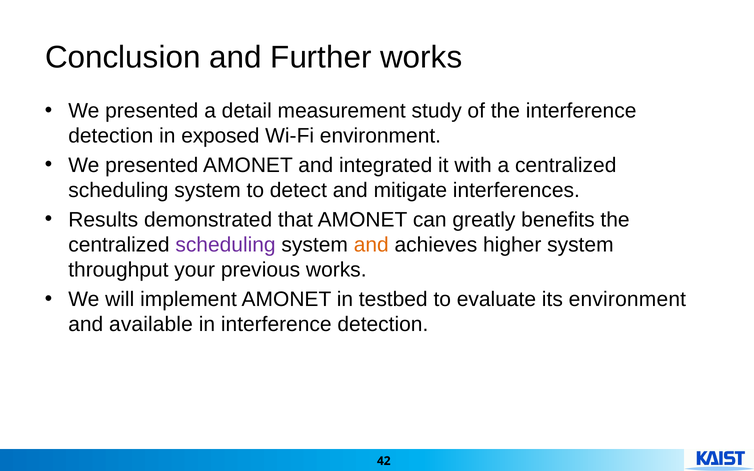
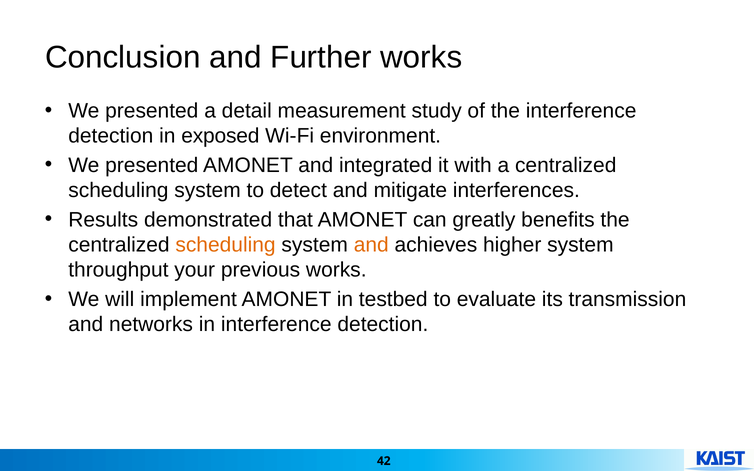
scheduling at (226, 245) colour: purple -> orange
its environment: environment -> transmission
available: available -> networks
